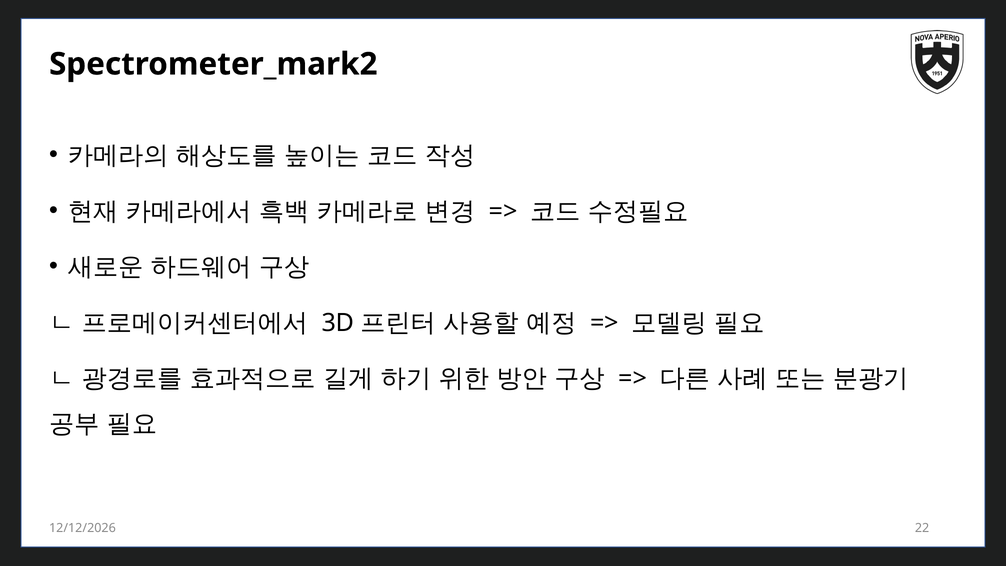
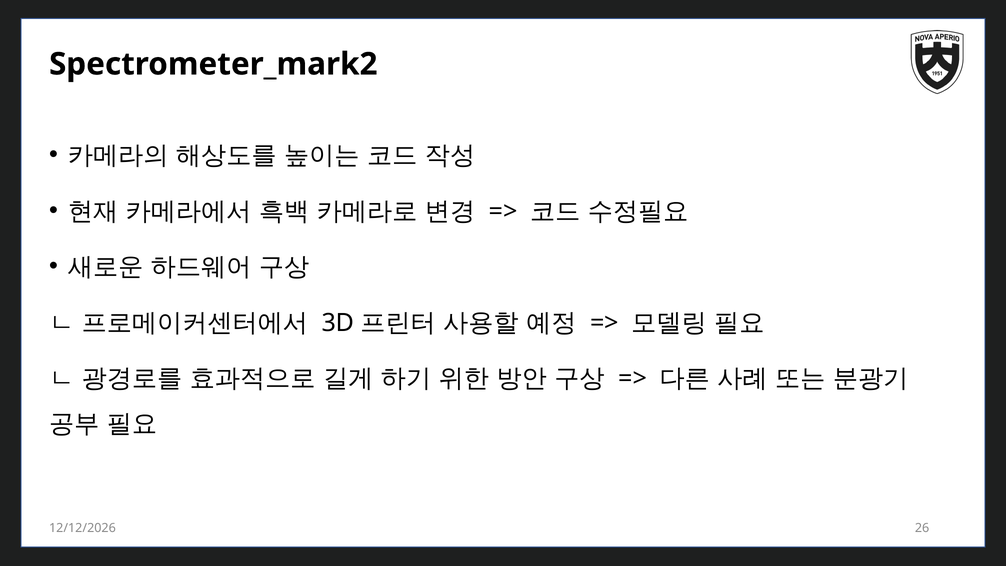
22: 22 -> 26
